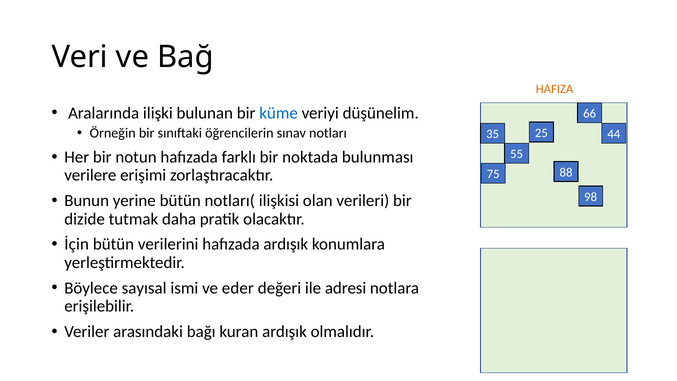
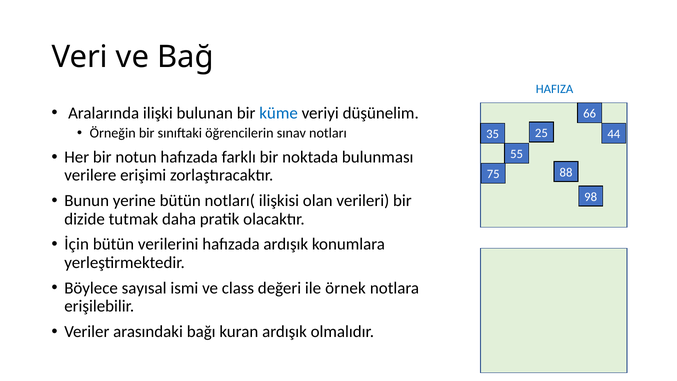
HAFIZA colour: orange -> blue
eder: eder -> class
adresi: adresi -> örnek
